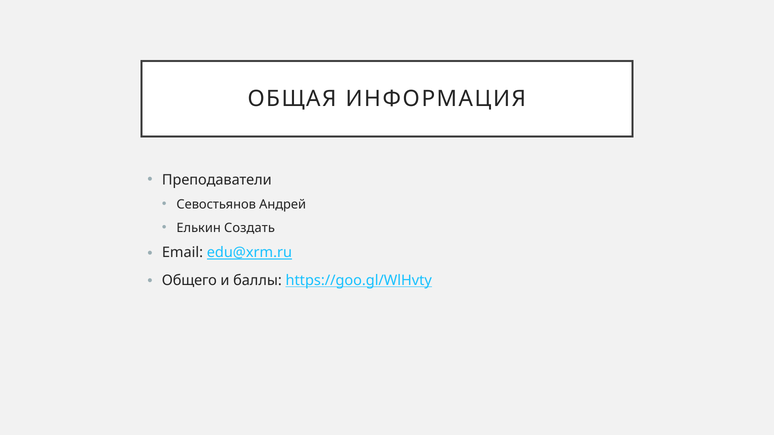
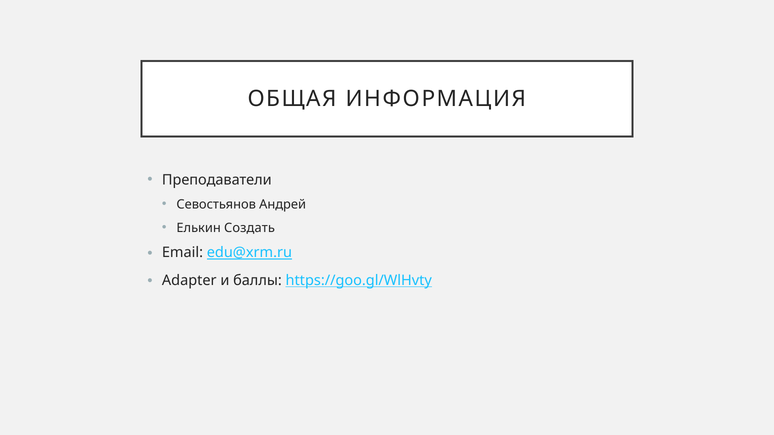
Общего: Общего -> Adapter
